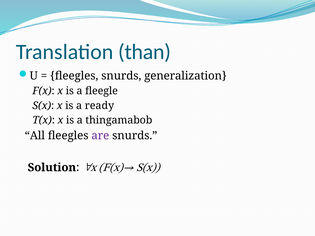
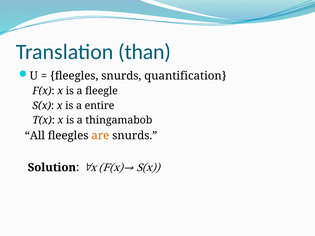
generalization: generalization -> quantification
ready: ready -> entire
are colour: purple -> orange
